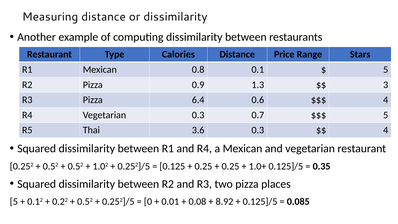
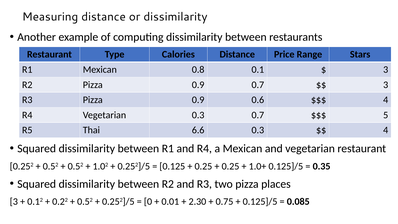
5 at (386, 70): 5 -> 3
0.9 1.3: 1.3 -> 0.7
R3 Pizza 6.4: 6.4 -> 0.9
3.6: 3.6 -> 6.6
5 at (14, 201): 5 -> 3
0.08: 0.08 -> 2.30
8.92: 8.92 -> 0.75
